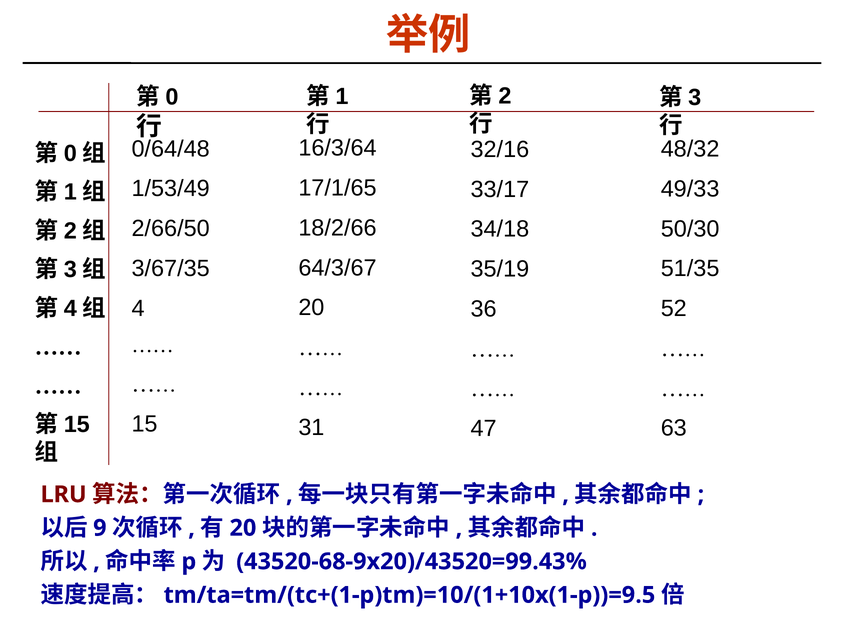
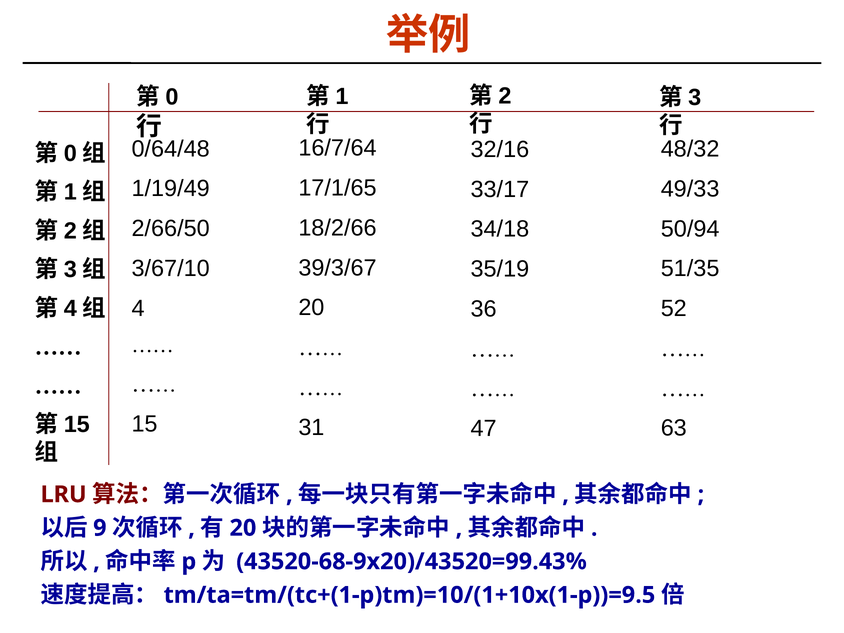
16/3/64: 16/3/64 -> 16/7/64
1/53/49: 1/53/49 -> 1/19/49
50/30: 50/30 -> 50/94
64/3/67: 64/3/67 -> 39/3/67
3/67/35: 3/67/35 -> 3/67/10
